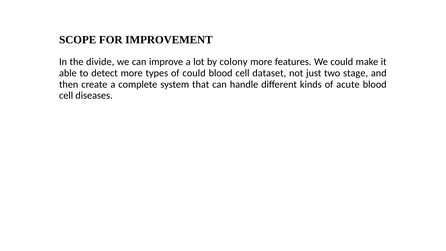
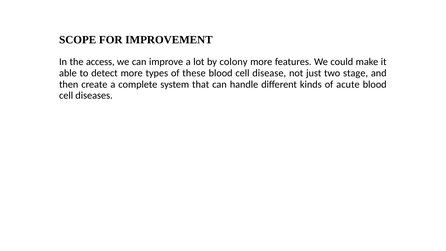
divide: divide -> access
of could: could -> these
dataset: dataset -> disease
